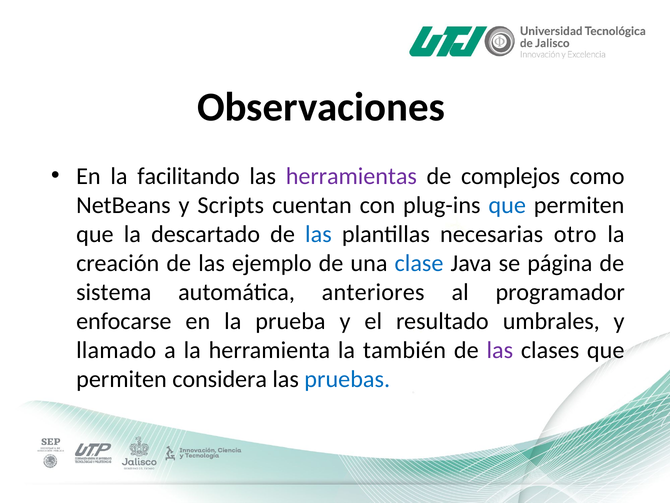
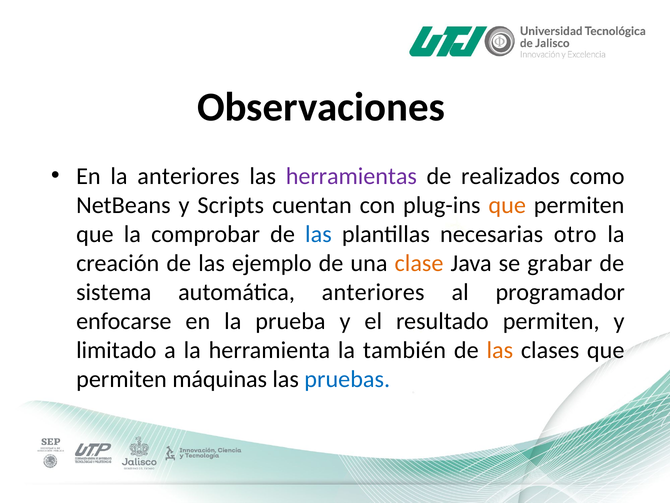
la facilitando: facilitando -> anteriores
complejos: complejos -> realizados
que at (507, 205) colour: blue -> orange
descartado: descartado -> comprobar
clase colour: blue -> orange
página: página -> grabar
resultado umbrales: umbrales -> permiten
llamado: llamado -> limitado
las at (500, 350) colour: purple -> orange
considera: considera -> máquinas
